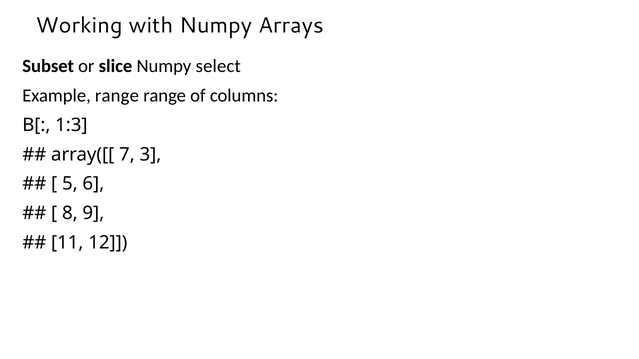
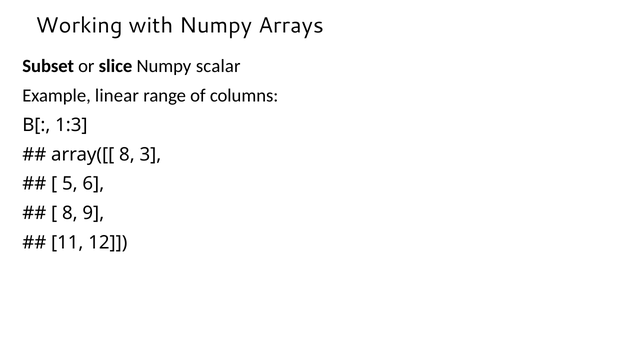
select: select -> scalar
Example range: range -> linear
array([[ 7: 7 -> 8
